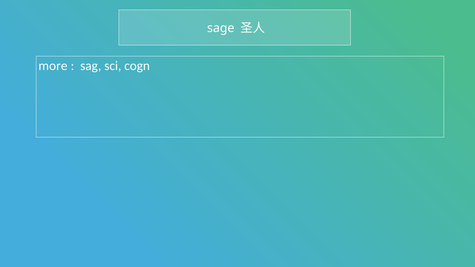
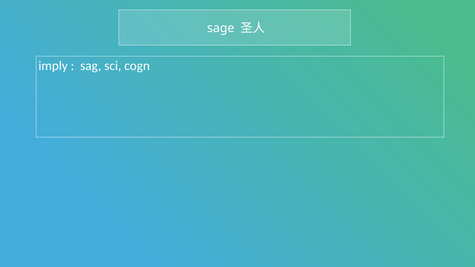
more: more -> imply
